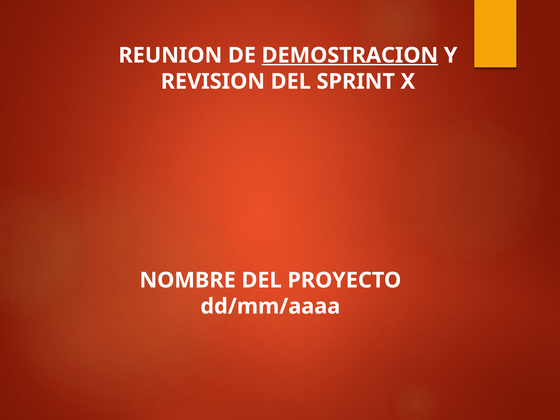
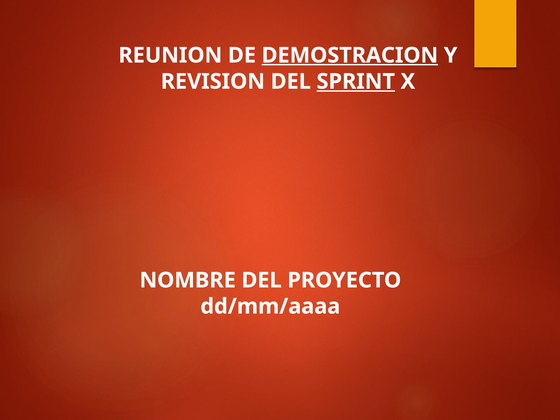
SPRINT underline: none -> present
